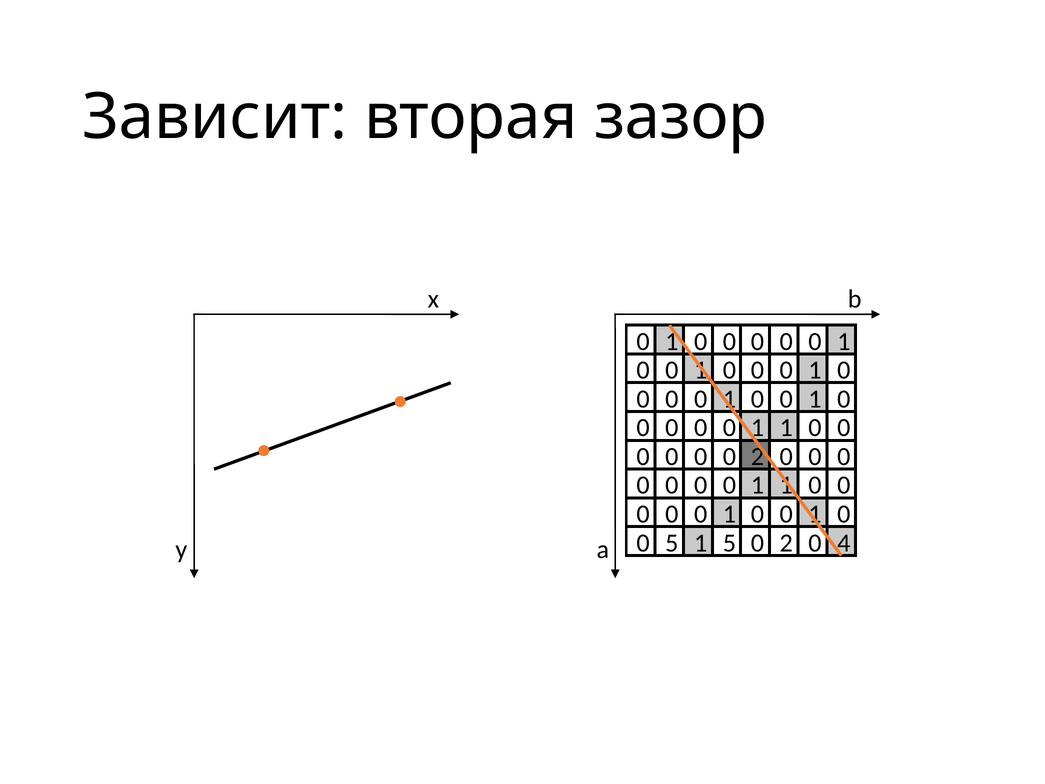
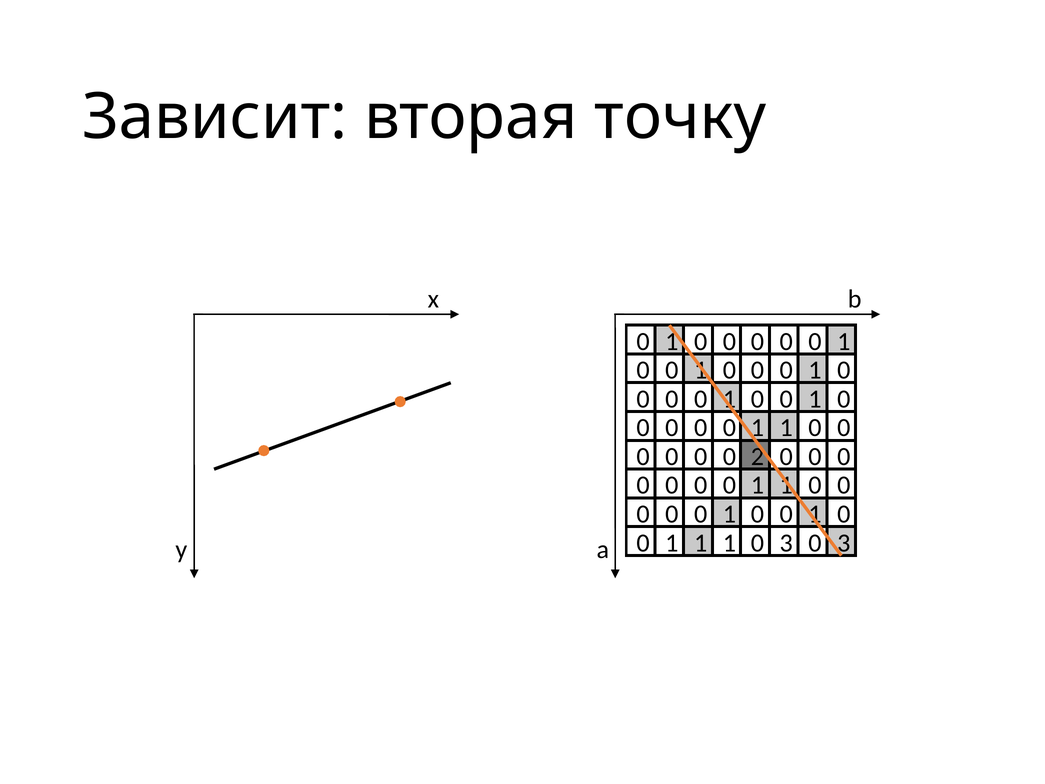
зазор: зазор -> точку
5 at (672, 543): 5 -> 1
5 at (729, 543): 5 -> 1
2 at (786, 543): 2 -> 3
4 at (844, 543): 4 -> 3
